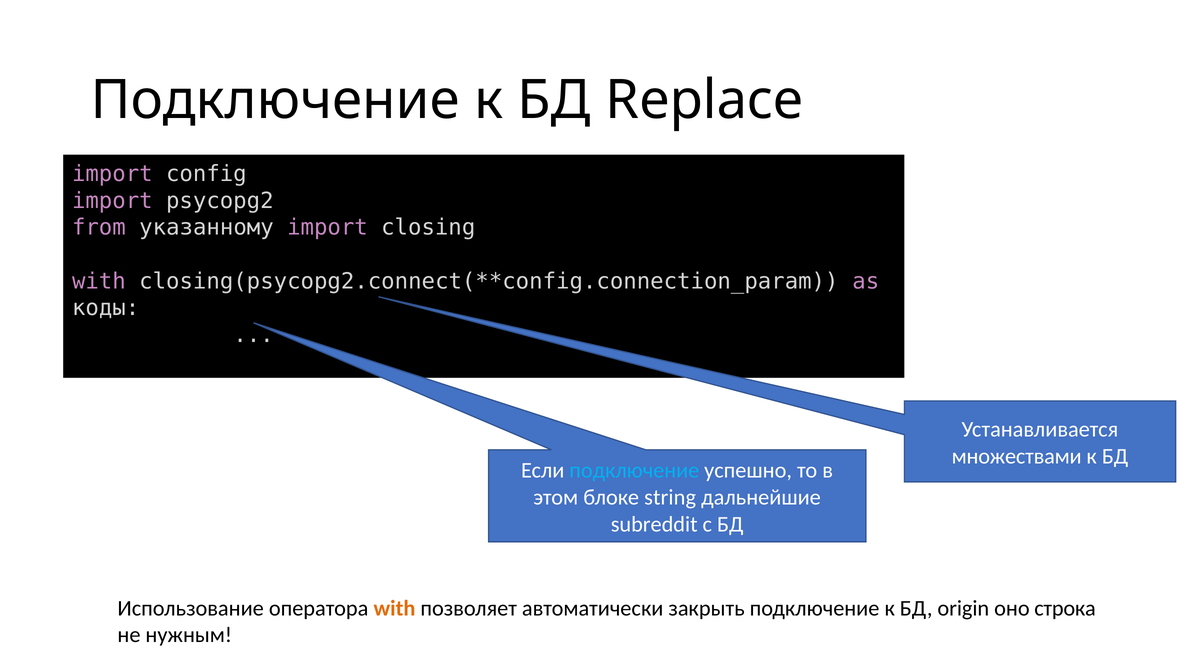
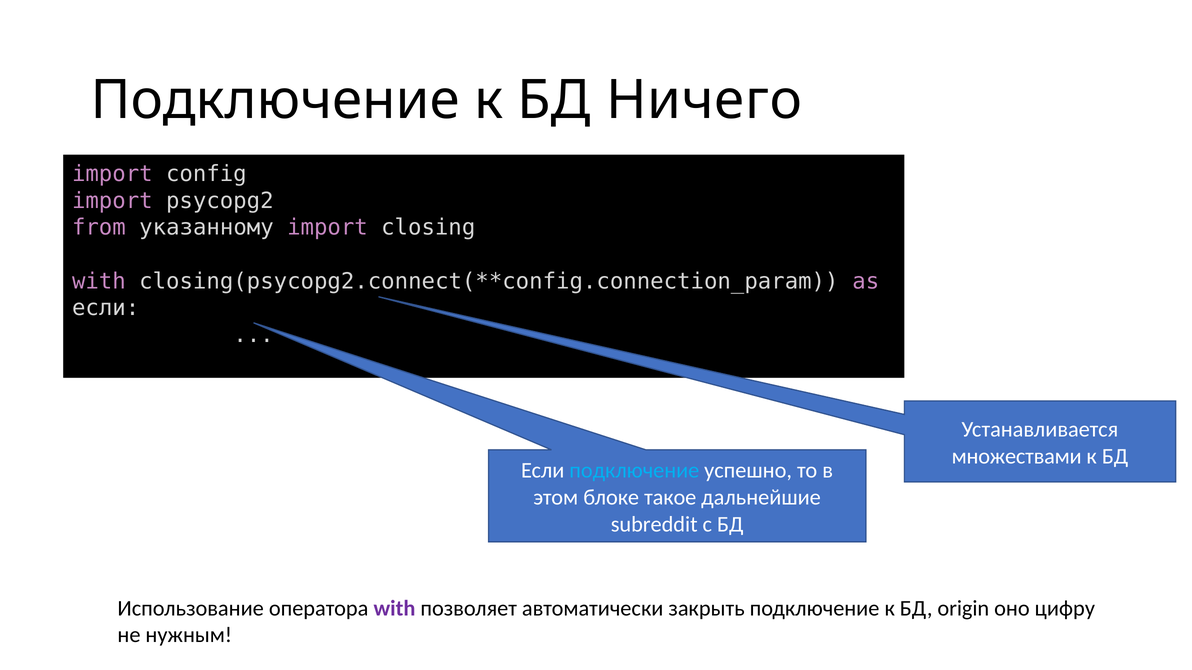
Replace: Replace -> Ничего
коды at (106, 308): коды -> если
string: string -> такое
with at (394, 609) colour: orange -> purple
строка: строка -> цифру
